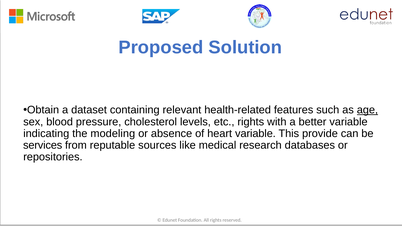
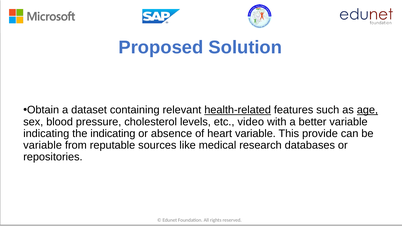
health-related underline: none -> present
etc rights: rights -> video
the modeling: modeling -> indicating
services at (43, 145): services -> variable
